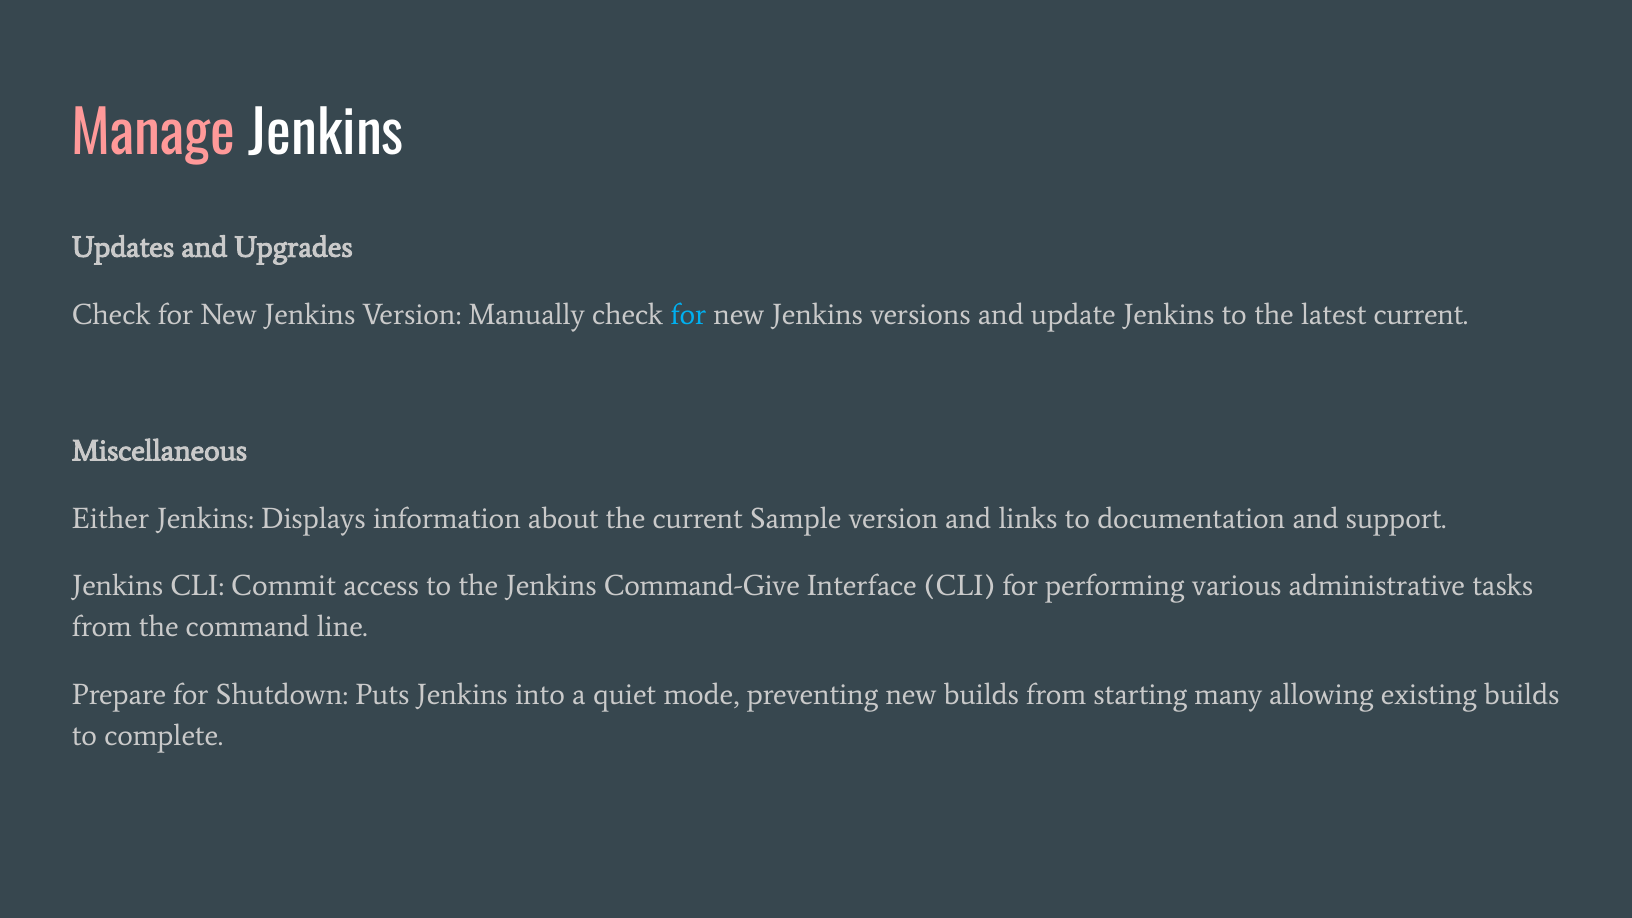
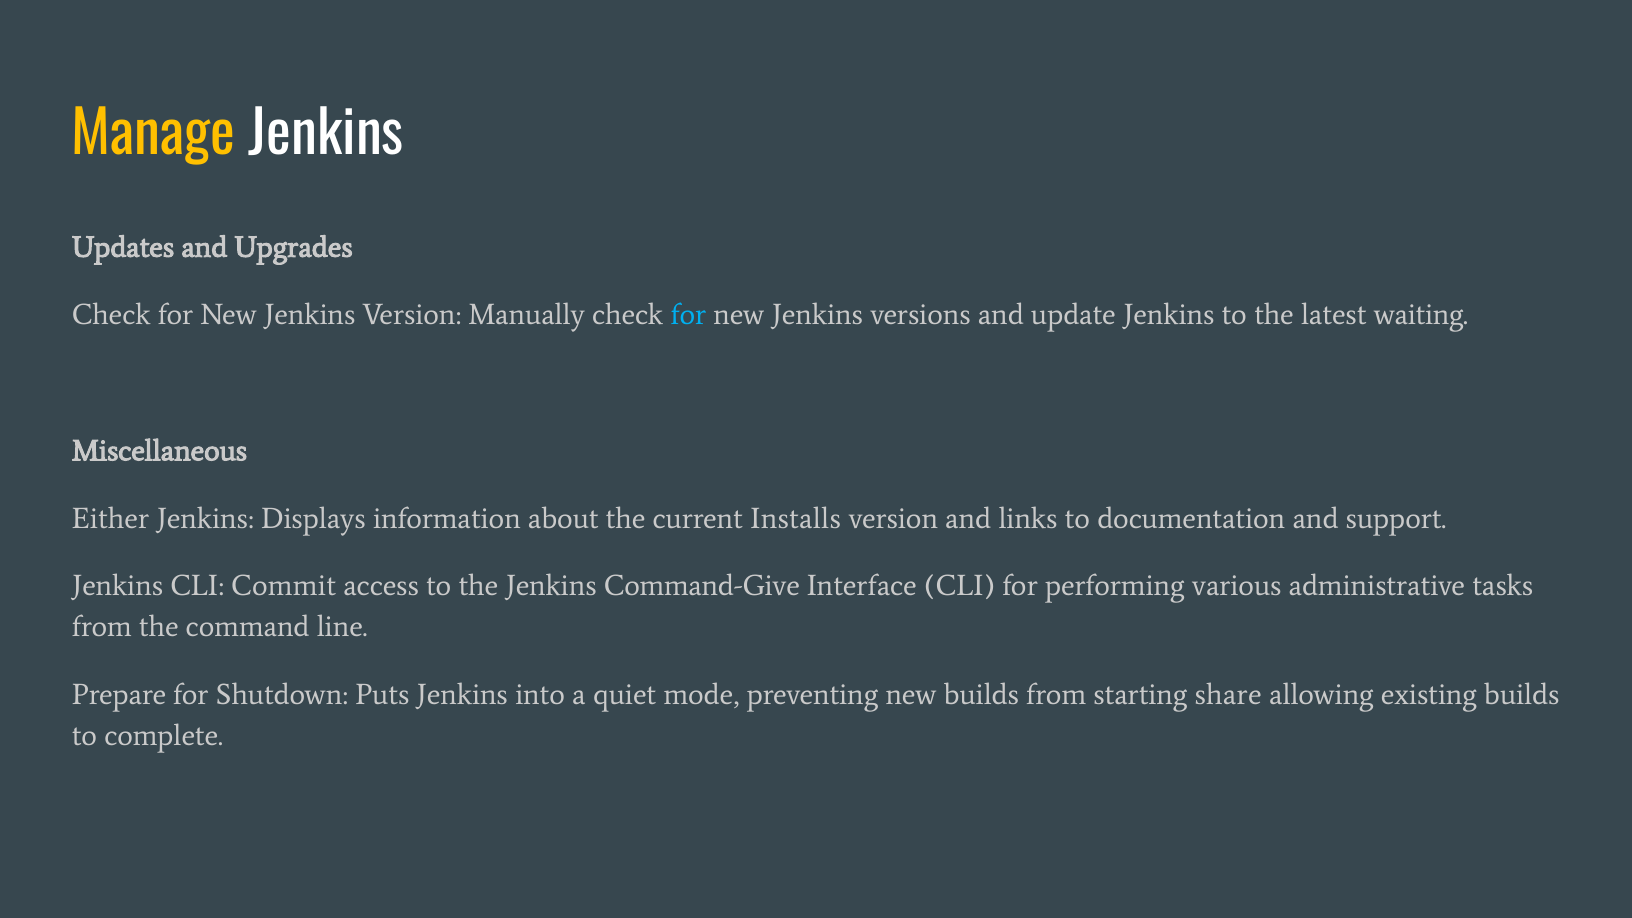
Manage colour: pink -> yellow
latest current: current -> waiting
Sample: Sample -> Installs
many: many -> share
